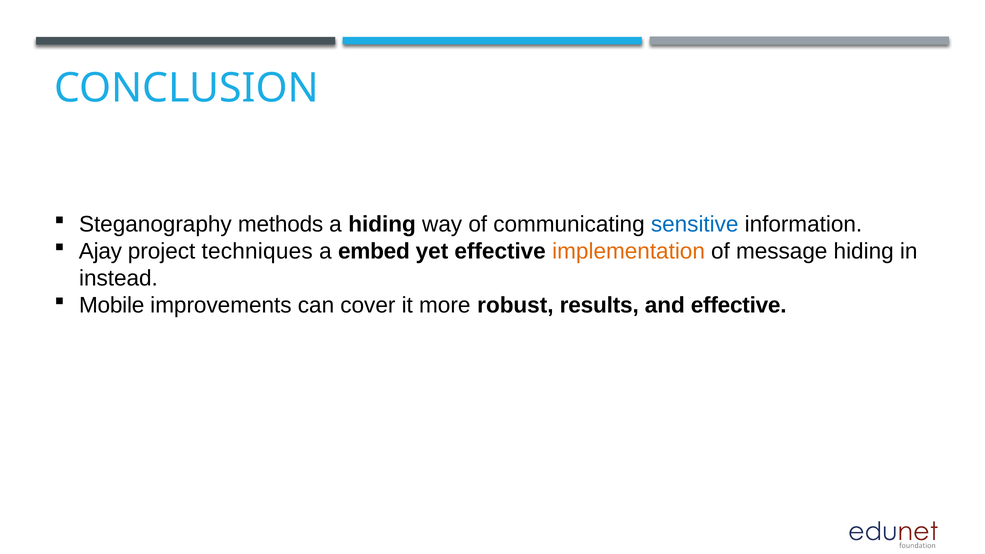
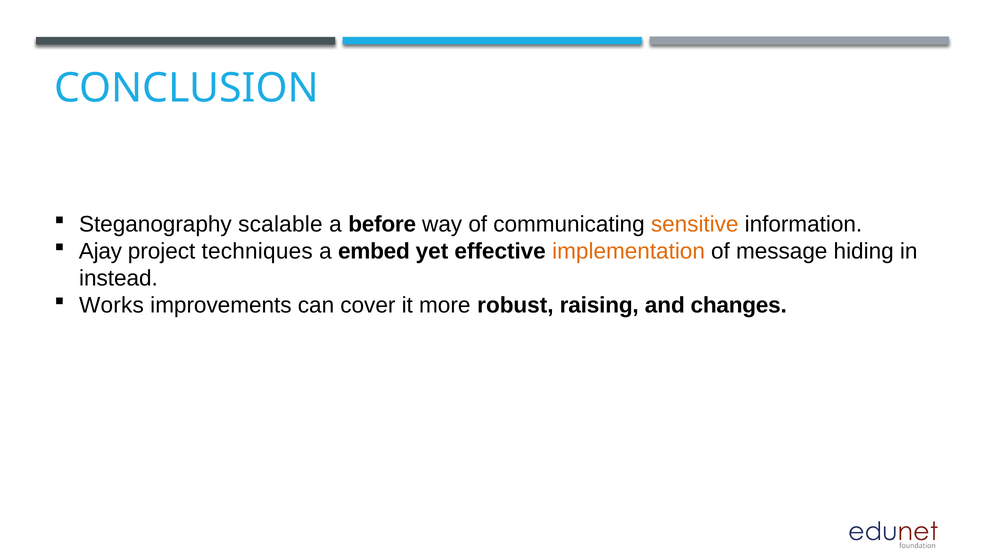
methods: methods -> scalable
a hiding: hiding -> before
sensitive colour: blue -> orange
Mobile: Mobile -> Works
results: results -> raising
and effective: effective -> changes
